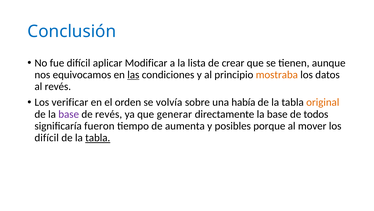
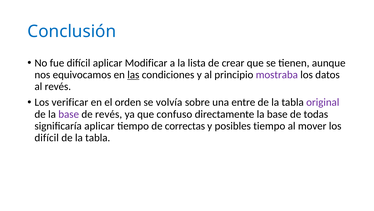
mostraba colour: orange -> purple
había: había -> entre
original colour: orange -> purple
generar: generar -> confuso
todos: todos -> todas
significaría fueron: fueron -> aplicar
aumenta: aumenta -> correctas
posibles porque: porque -> tiempo
tabla at (98, 137) underline: present -> none
